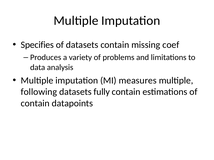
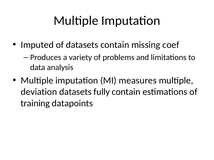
Specifies: Specifies -> Imputed
following: following -> deviation
contain at (35, 104): contain -> training
